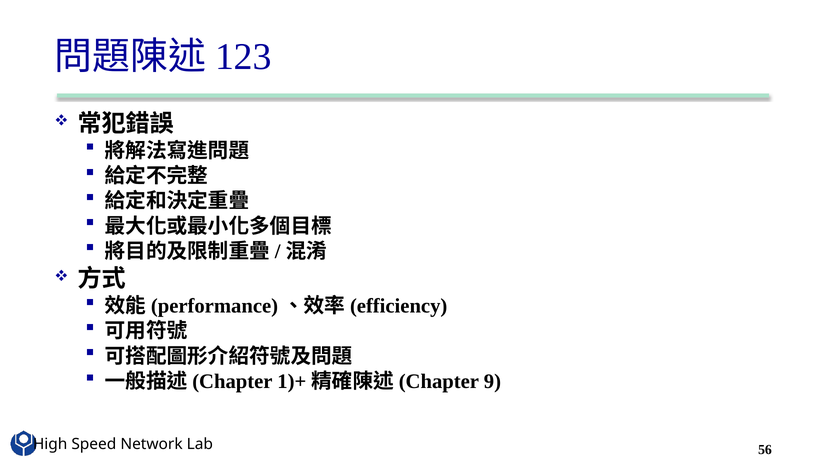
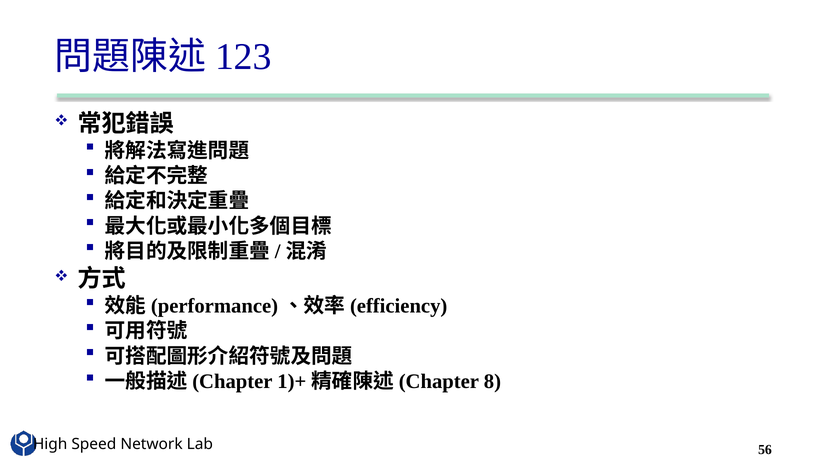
9: 9 -> 8
